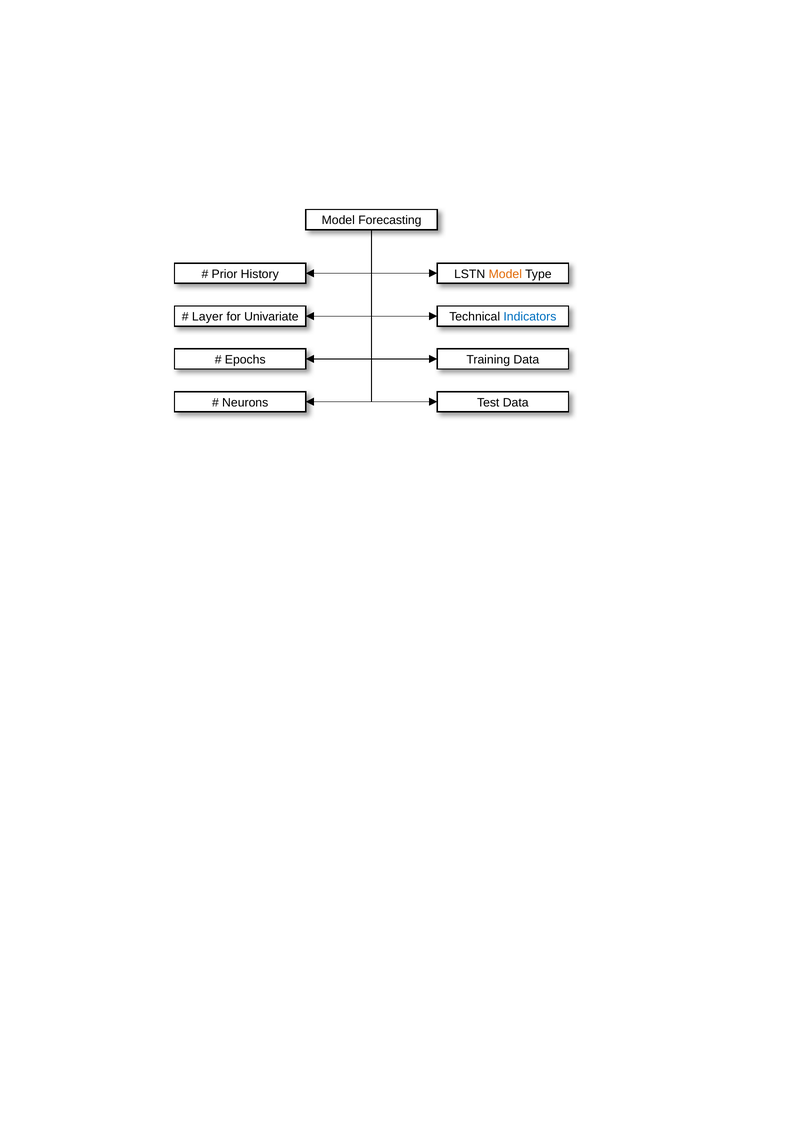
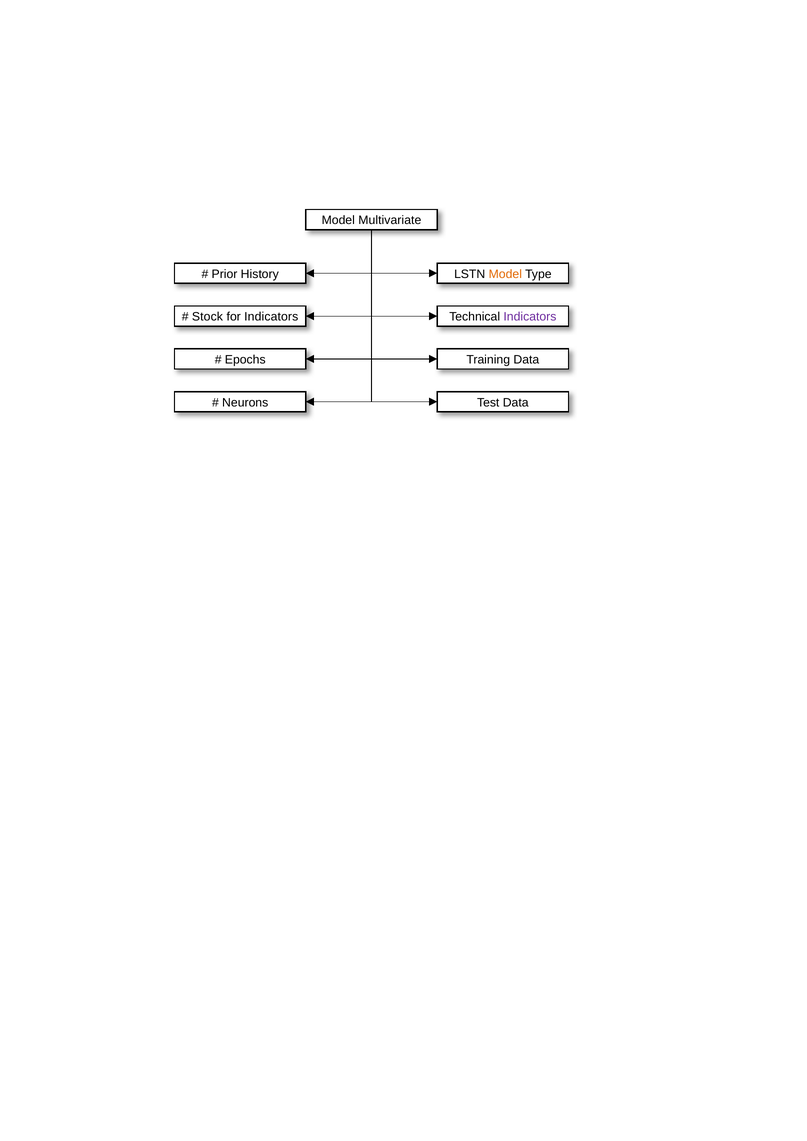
Forecasting: Forecasting -> Multivariate
Layer: Layer -> Stock
for Univariate: Univariate -> Indicators
Indicators at (530, 317) colour: blue -> purple
